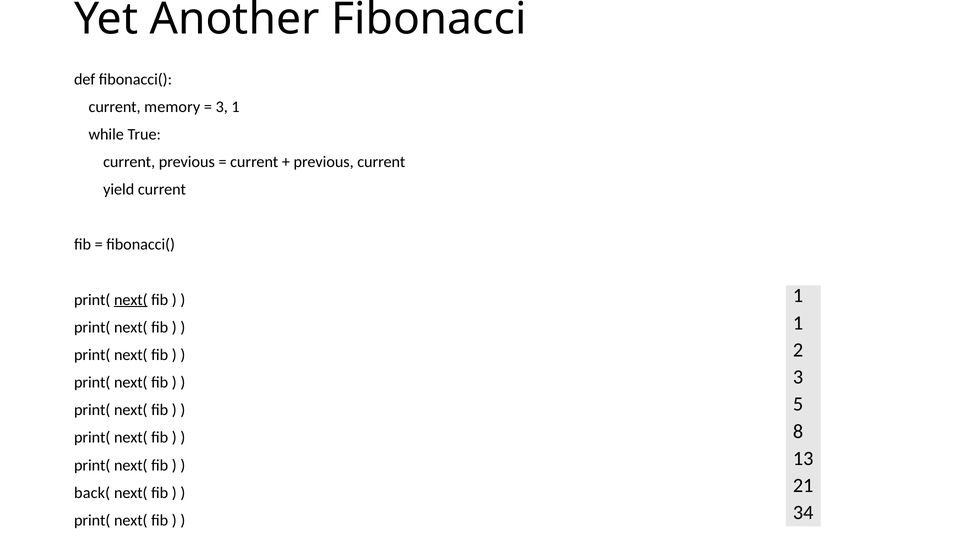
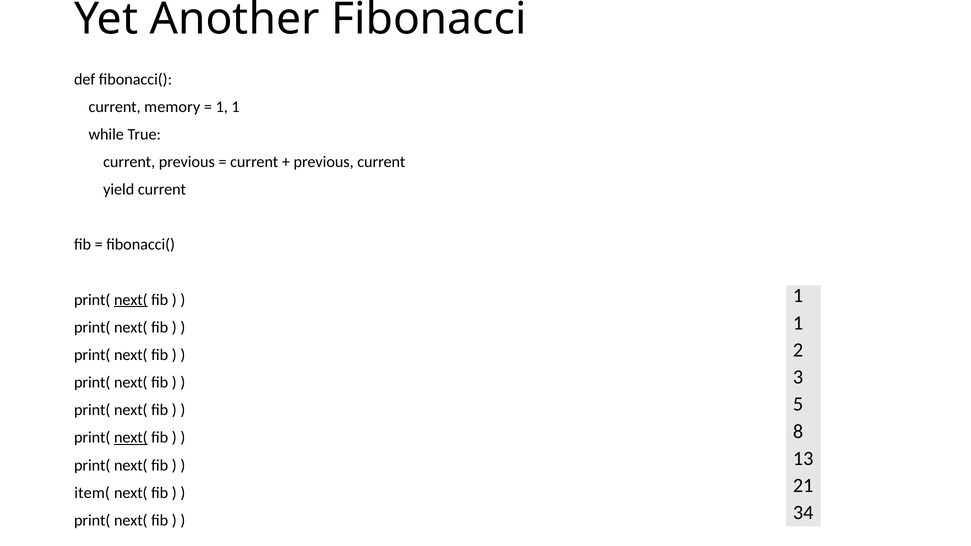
3 at (222, 107): 3 -> 1
next( at (131, 438) underline: none -> present
back(: back( -> item(
